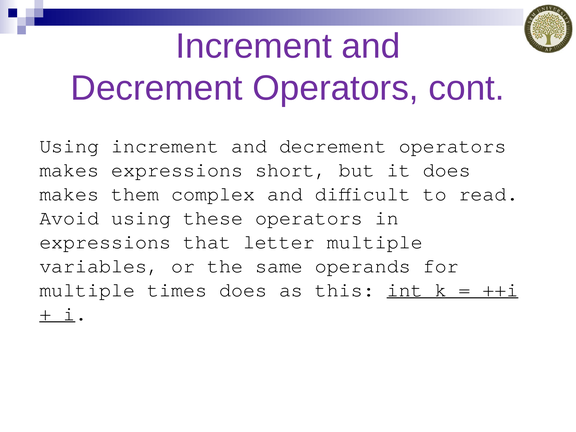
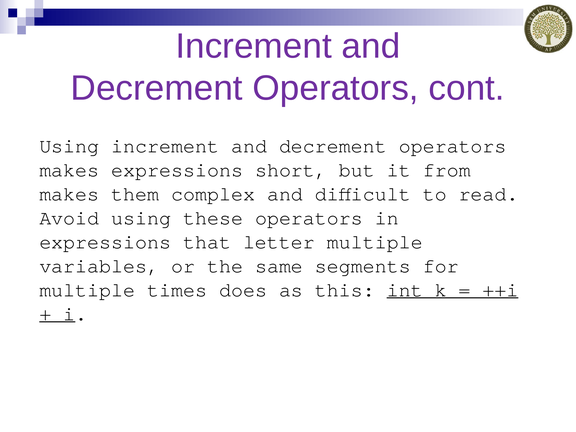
it does: does -> from
operands: operands -> segments
